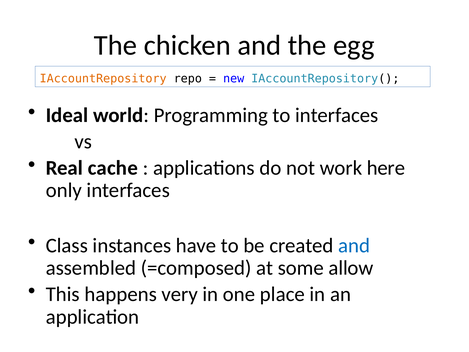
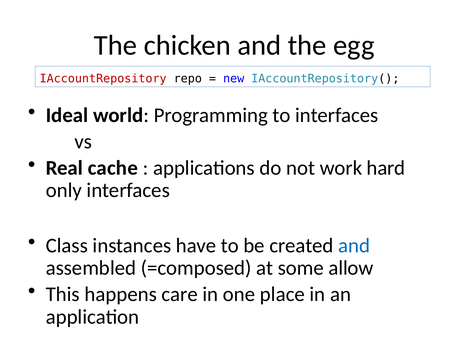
IAccountRepository colour: orange -> red
here: here -> hard
very: very -> care
